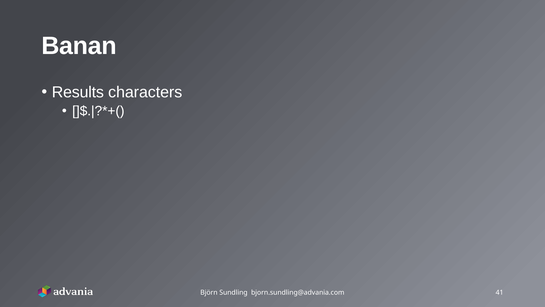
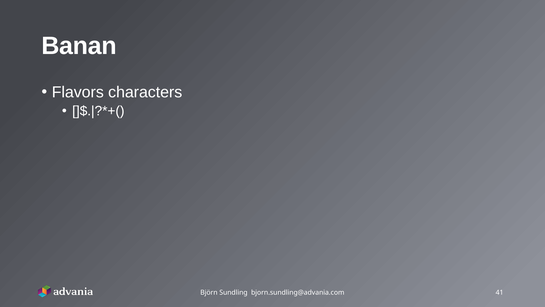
Results: Results -> Flavors
